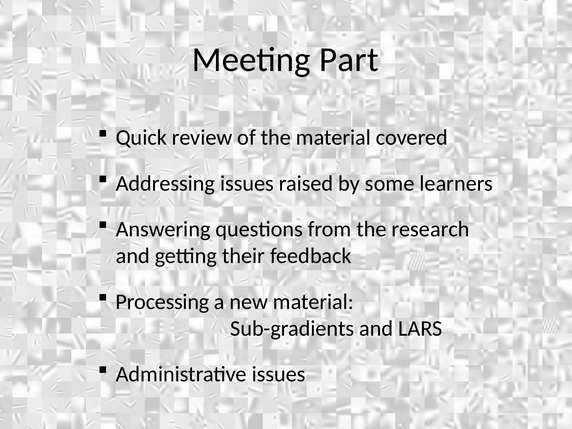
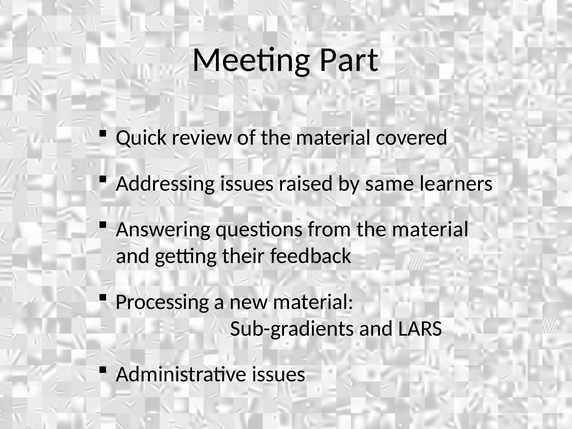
some: some -> same
from the research: research -> material
